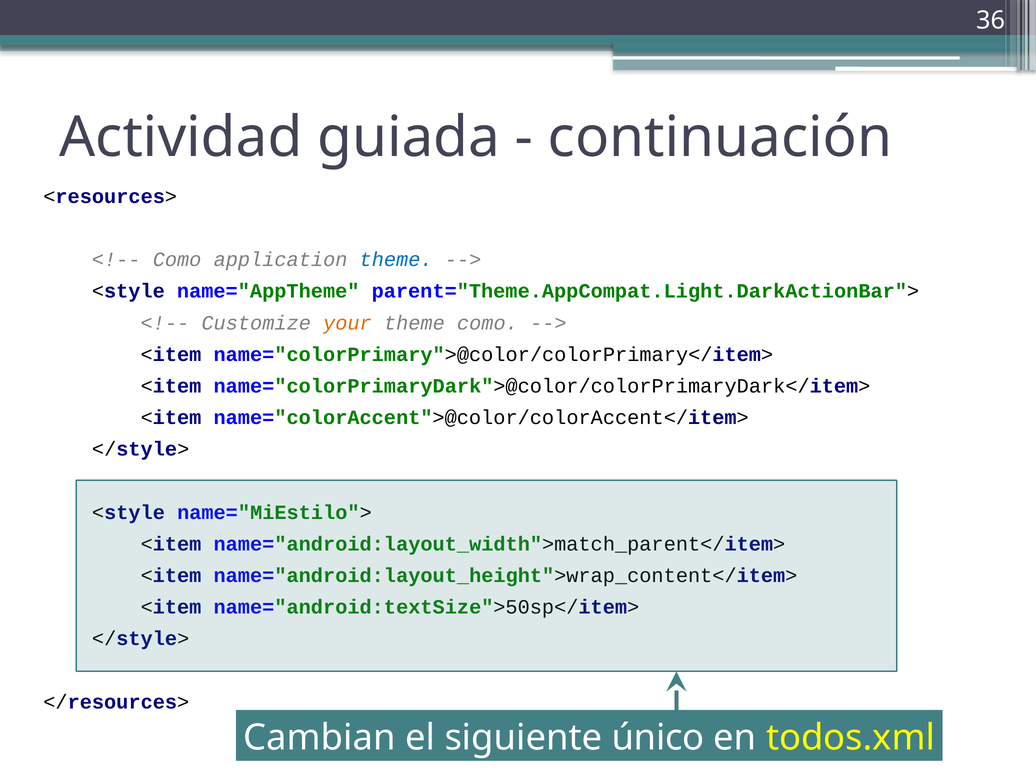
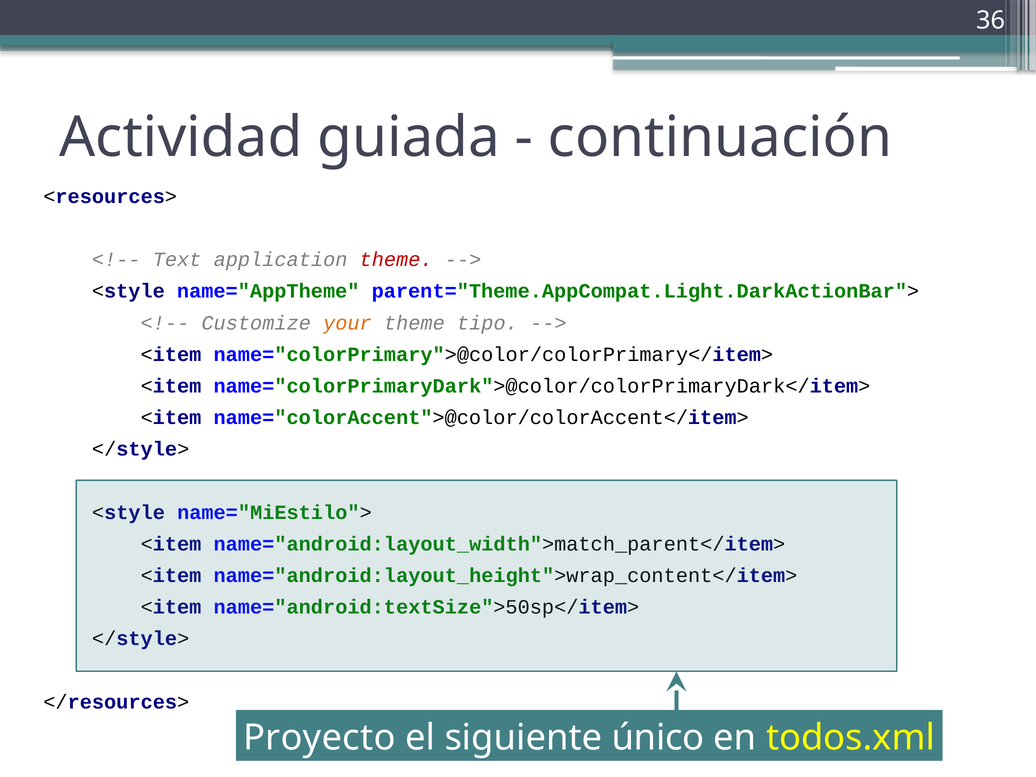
Como at (177, 260): Como -> Text
theme at (396, 260) colour: blue -> red
theme como: como -> tipo
Cambian: Cambian -> Proyecto
